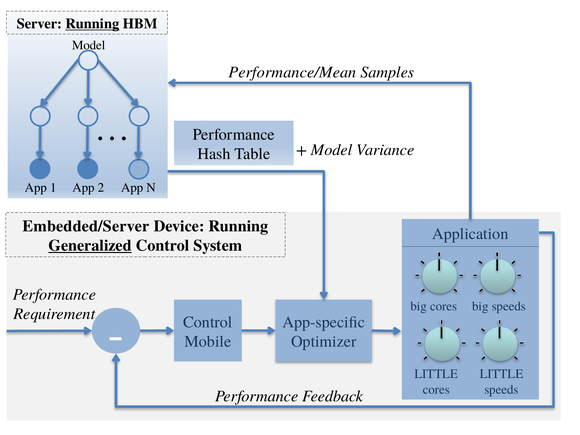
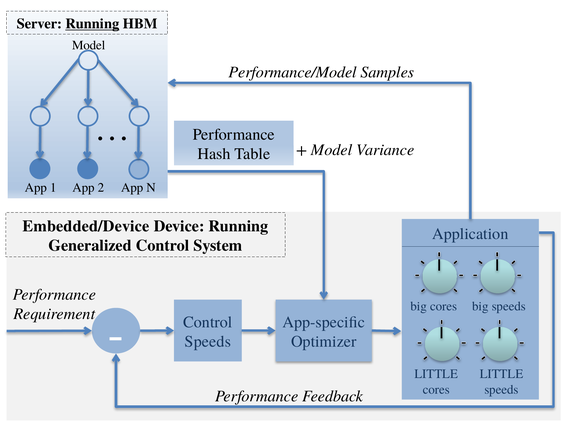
Performance/Mean: Performance/Mean -> Performance/Model
Embedded/Server: Embedded/Server -> Embedded/Device
Generalized underline: present -> none
Mobile at (208, 341): Mobile -> Speeds
